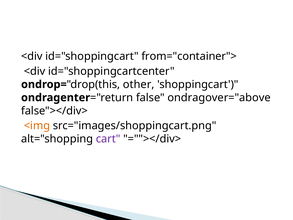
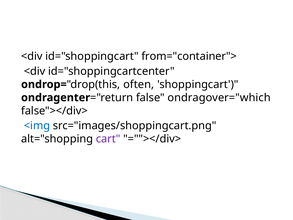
other: other -> often
ondragover="above: ondragover="above -> ondragover="which
<img colour: orange -> blue
